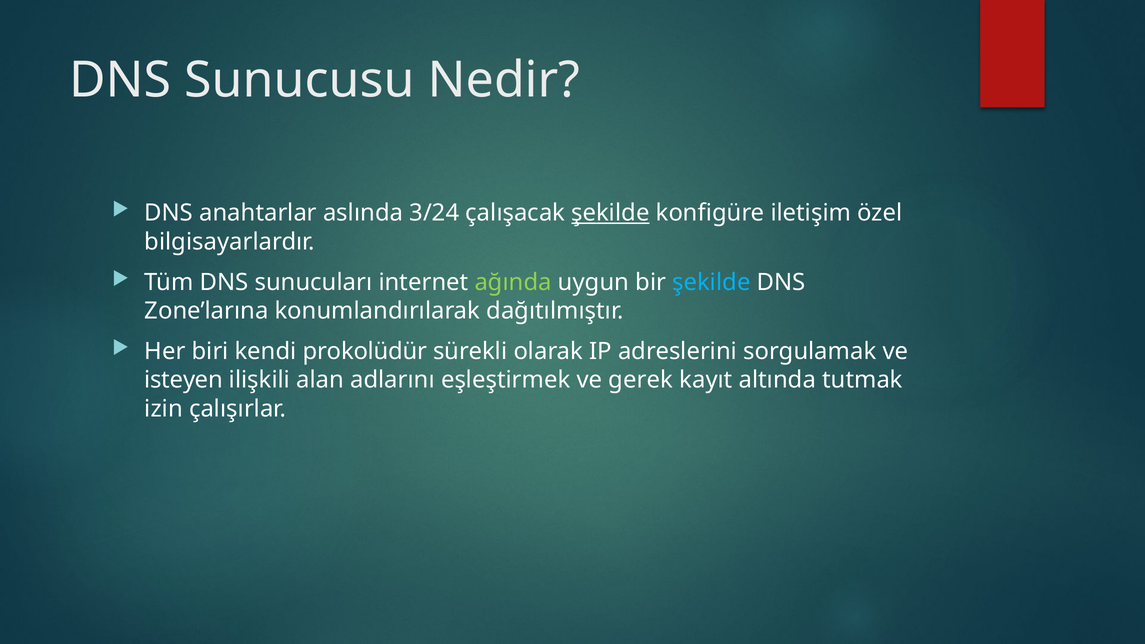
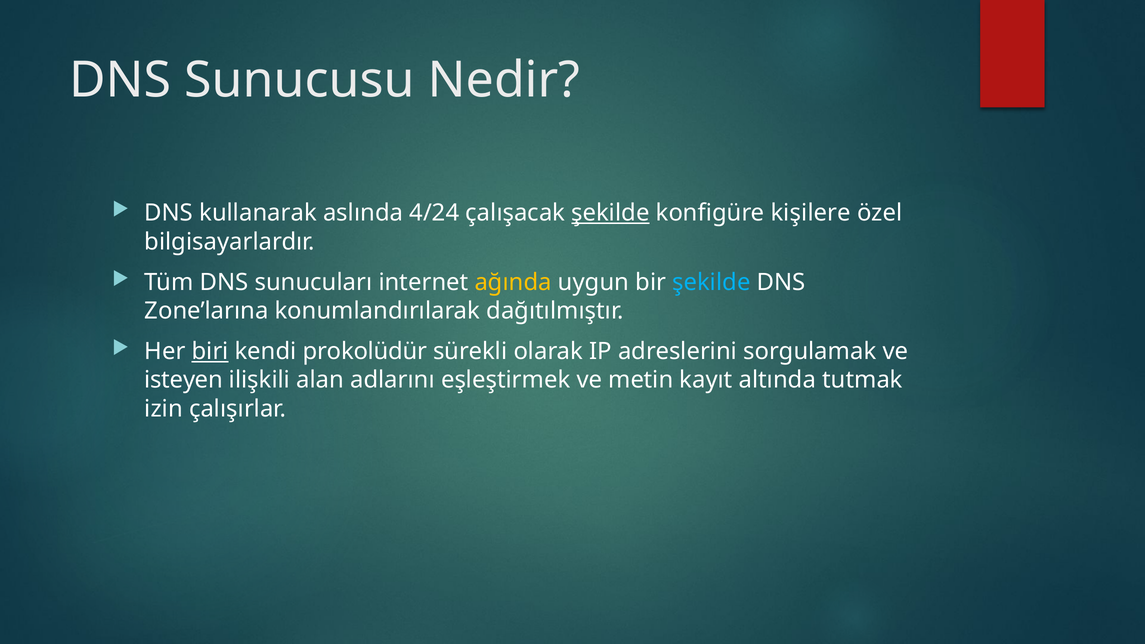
anahtarlar: anahtarlar -> kullanarak
3/24: 3/24 -> 4/24
iletişim: iletişim -> kişilere
ağında colour: light green -> yellow
biri underline: none -> present
gerek: gerek -> metin
